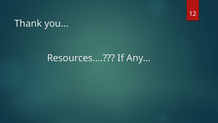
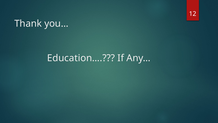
Resources…: Resources… -> Education…
